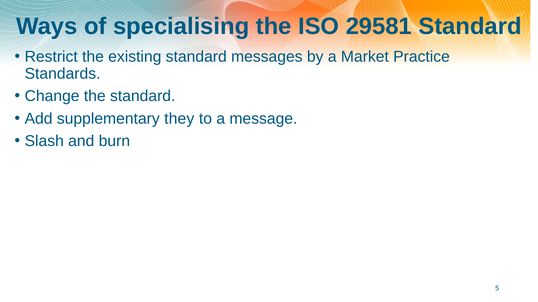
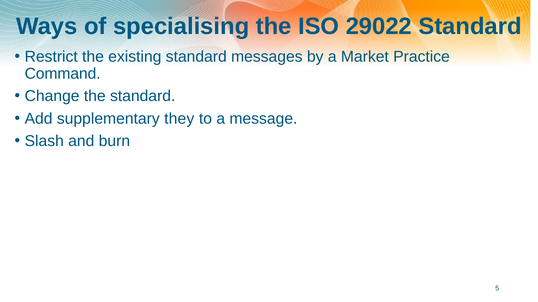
29581: 29581 -> 29022
Standards: Standards -> Command
